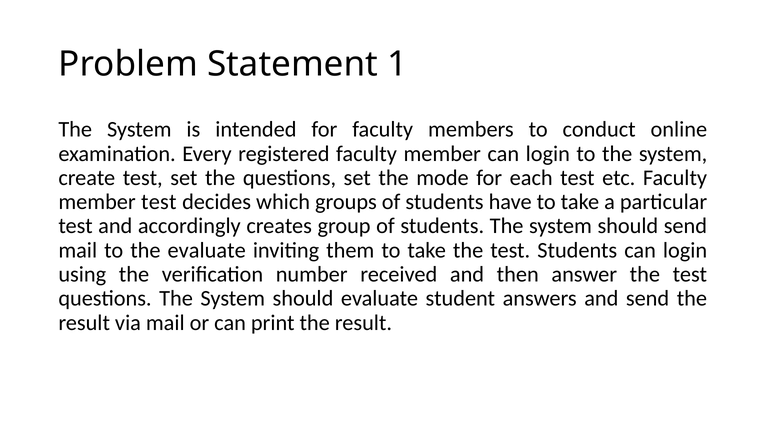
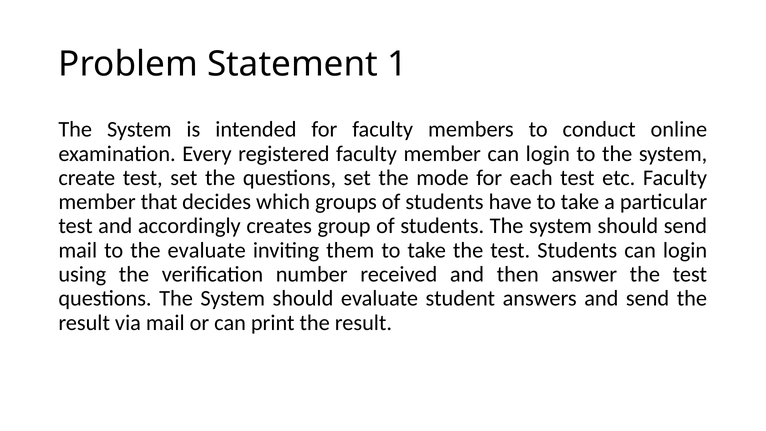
member test: test -> that
